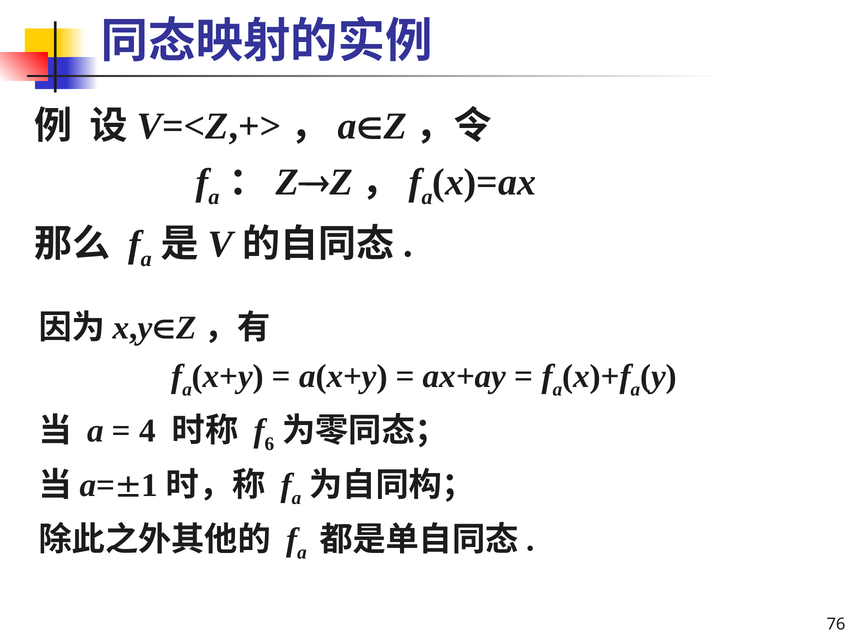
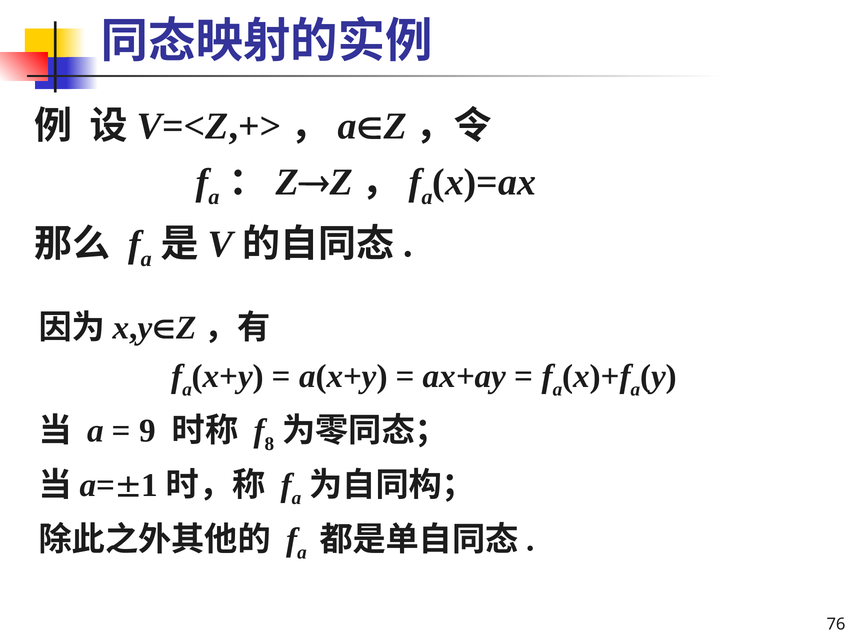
4: 4 -> 9
6: 6 -> 8
